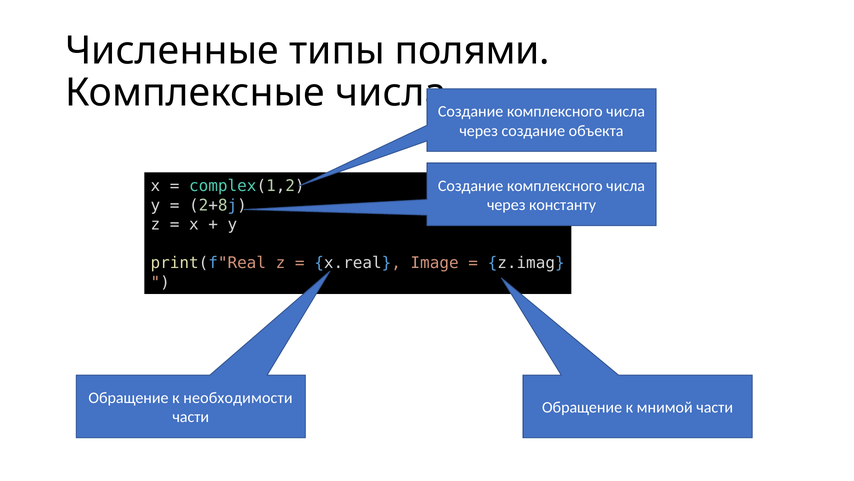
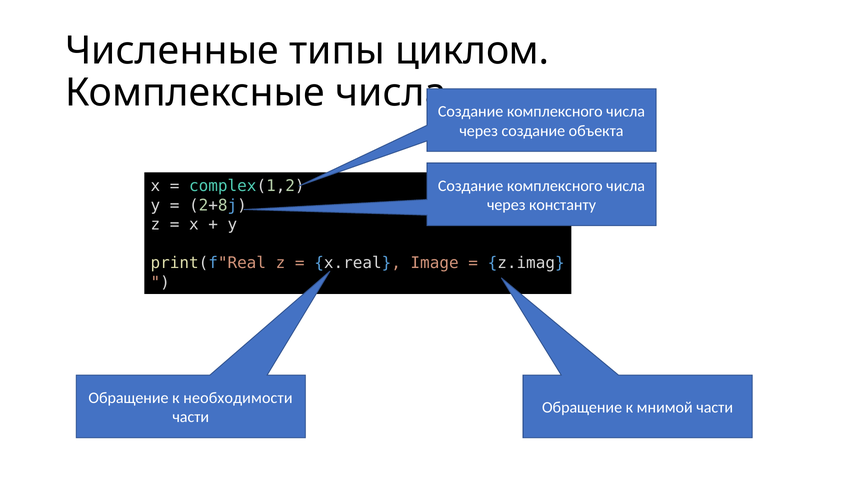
полями: полями -> циклом
